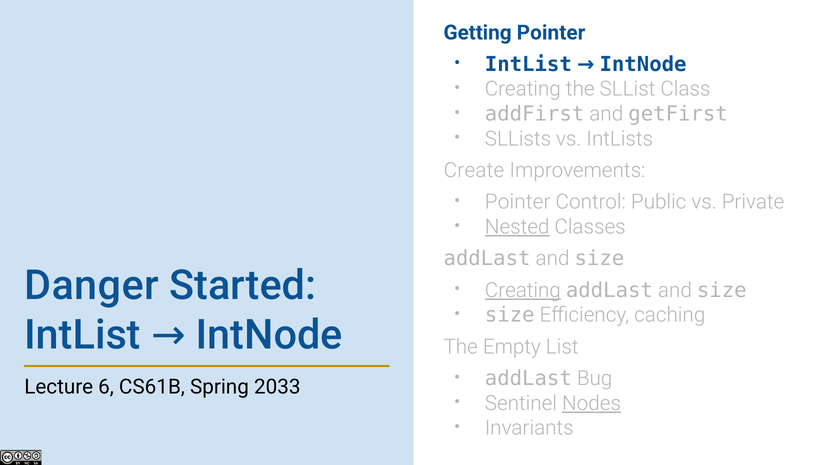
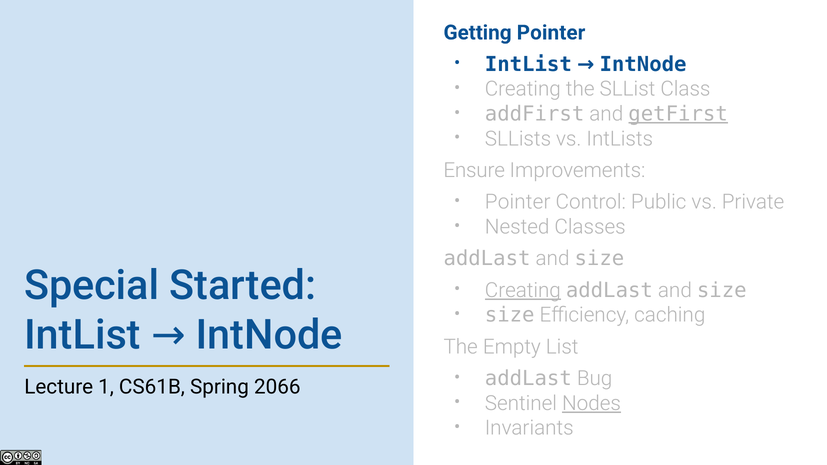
getFirst underline: none -> present
Create: Create -> Ensure
Nested underline: present -> none
Danger: Danger -> Special
6: 6 -> 1
2033: 2033 -> 2066
